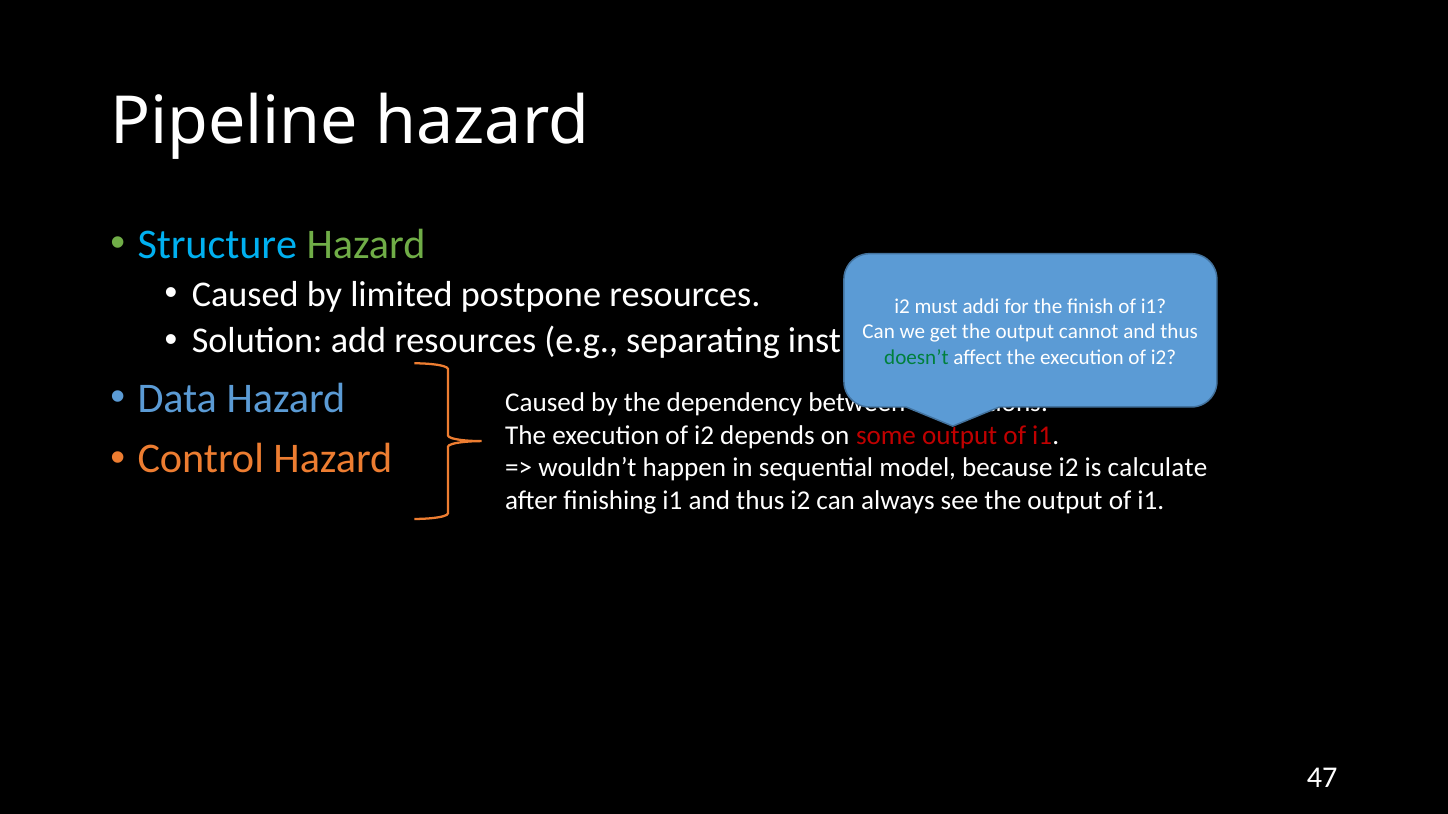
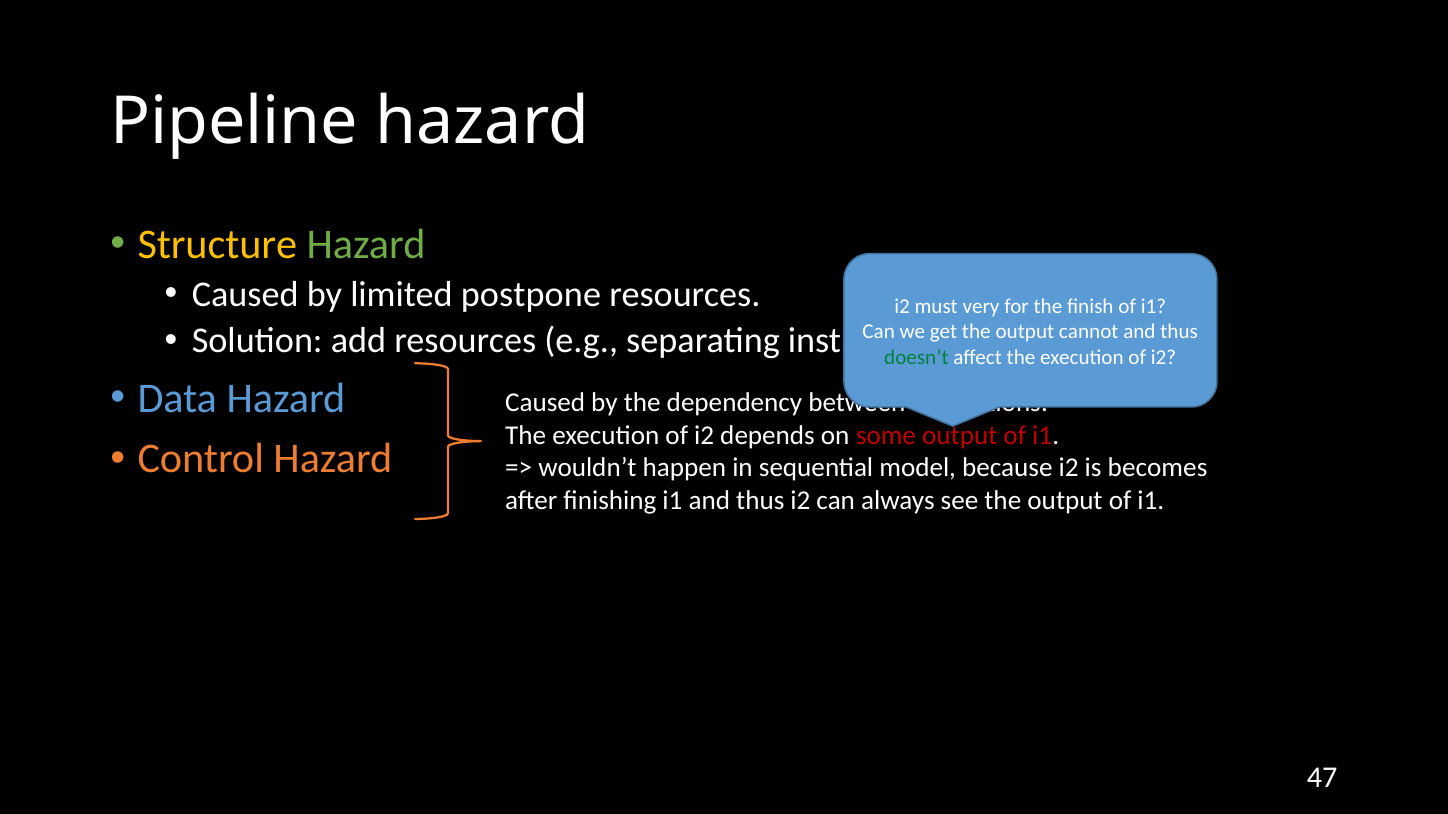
Structure colour: light blue -> yellow
addi: addi -> very
calculate: calculate -> becomes
